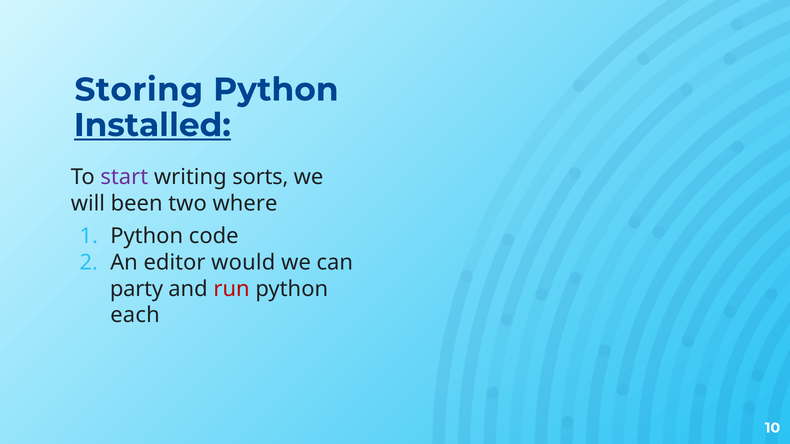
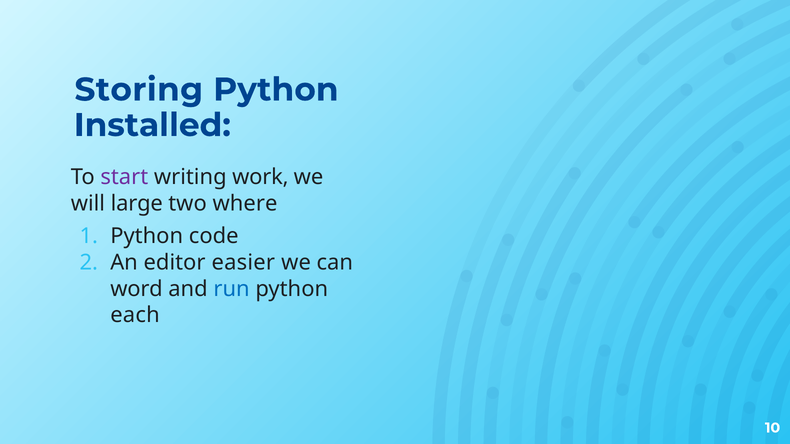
Installed underline: present -> none
sorts: sorts -> work
been: been -> large
would: would -> easier
party: party -> word
run colour: red -> blue
